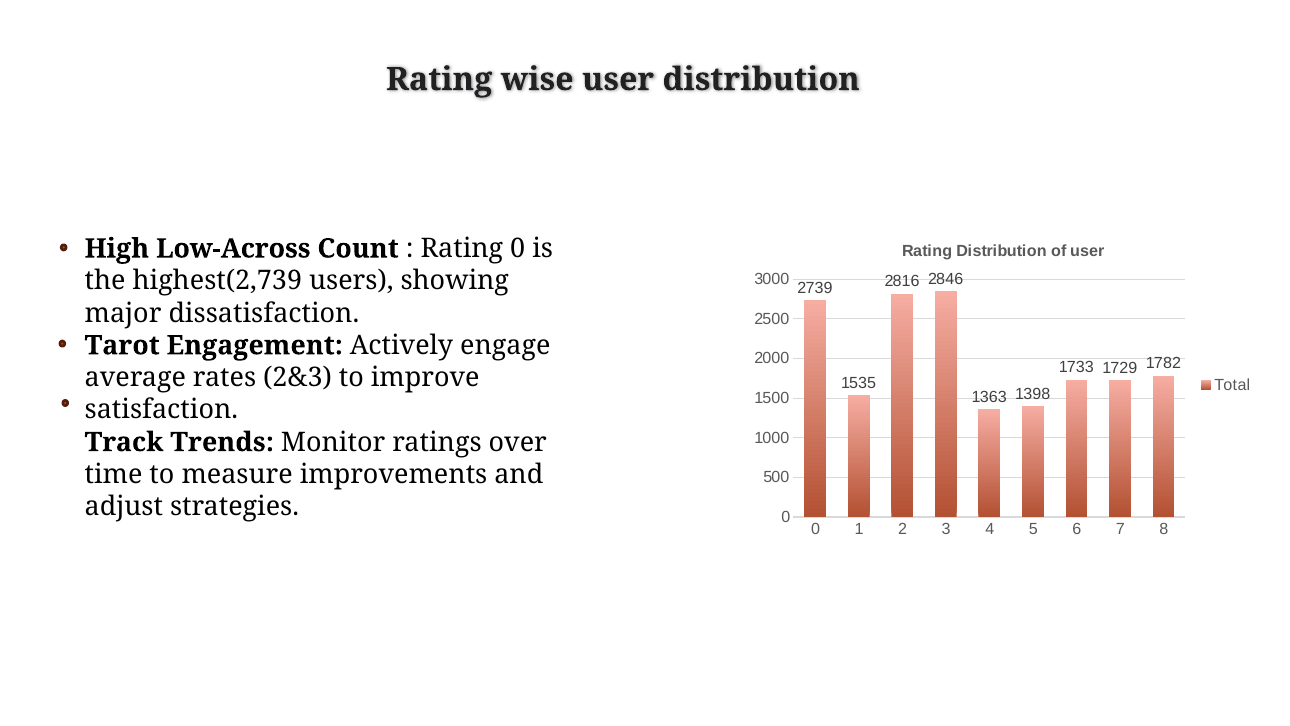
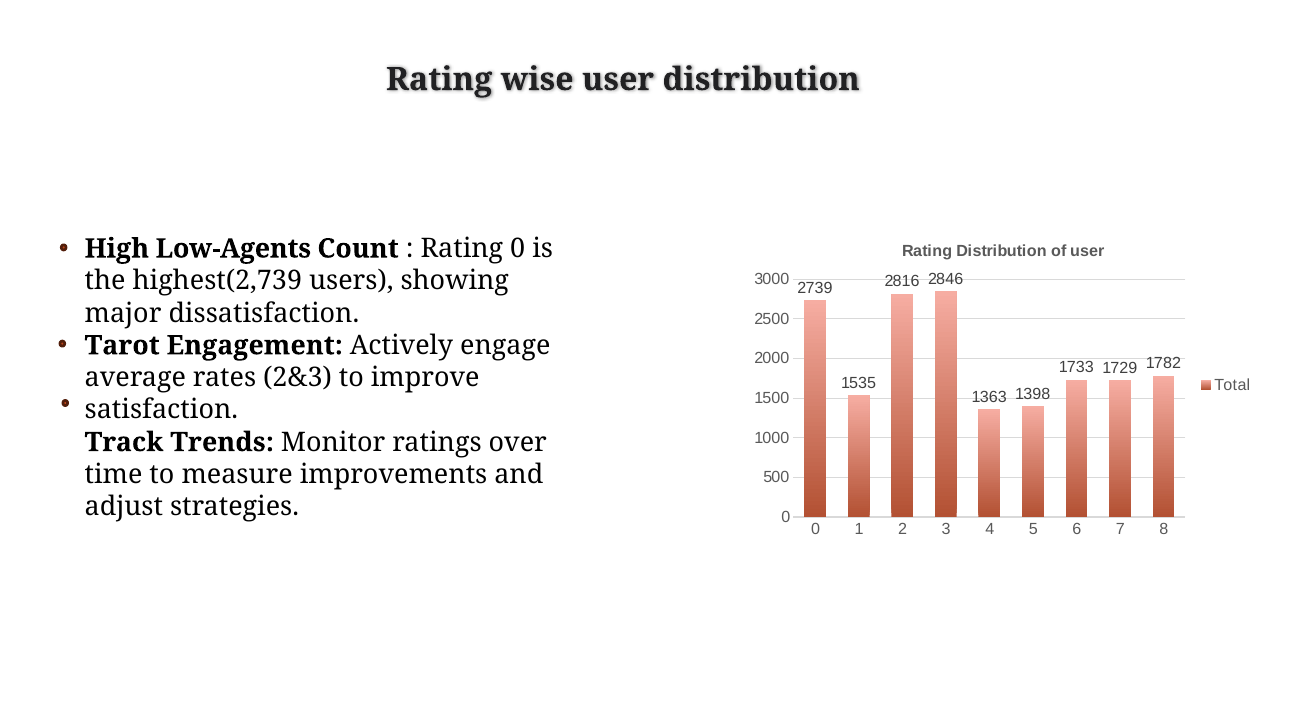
Low-Across: Low-Across -> Low-Agents
